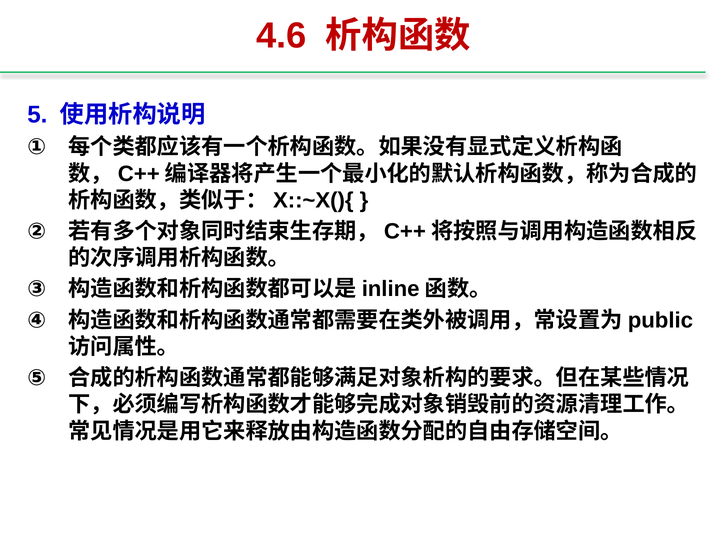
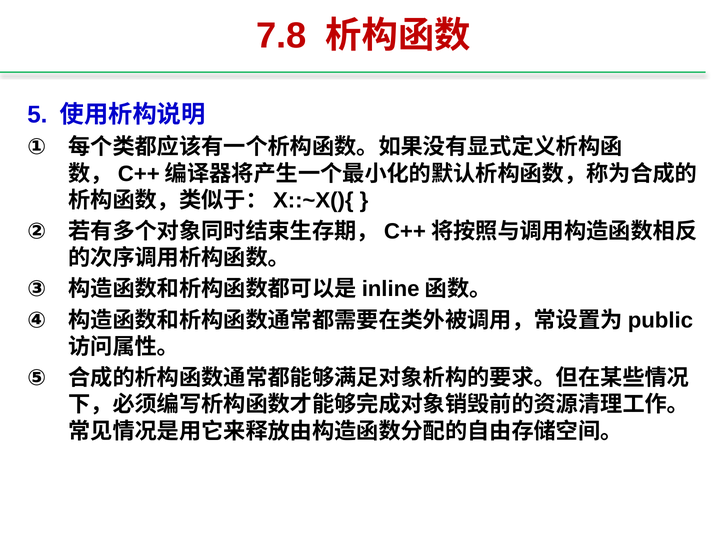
4.6: 4.6 -> 7.8
